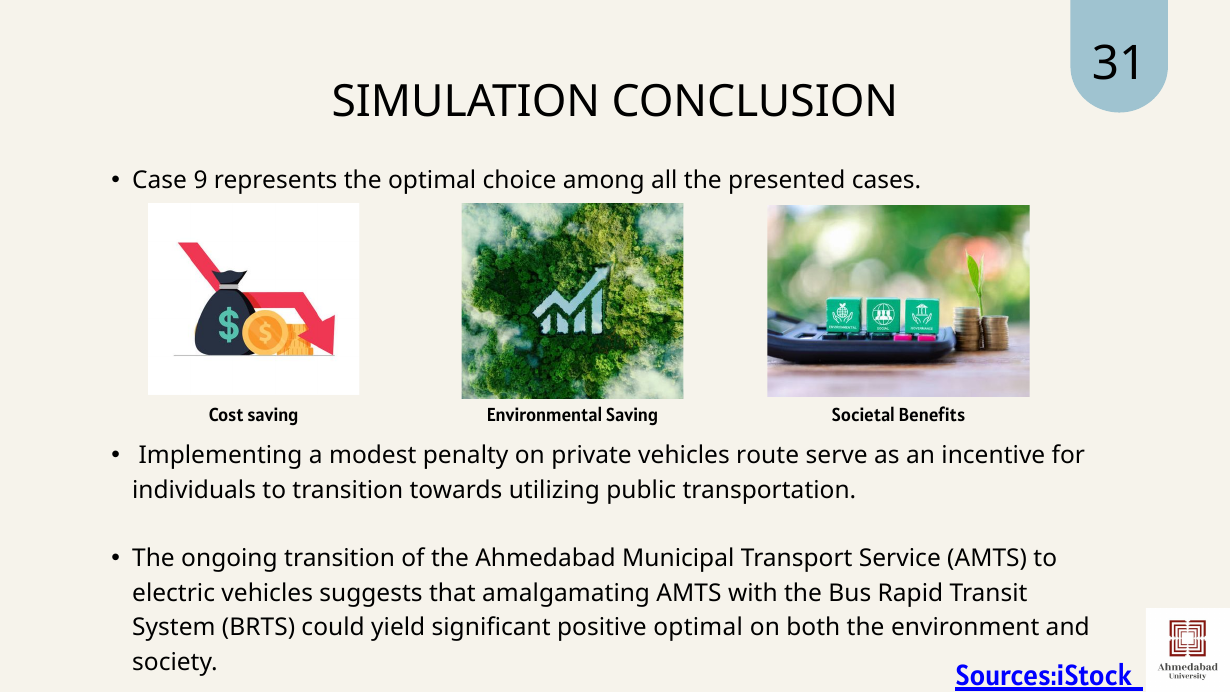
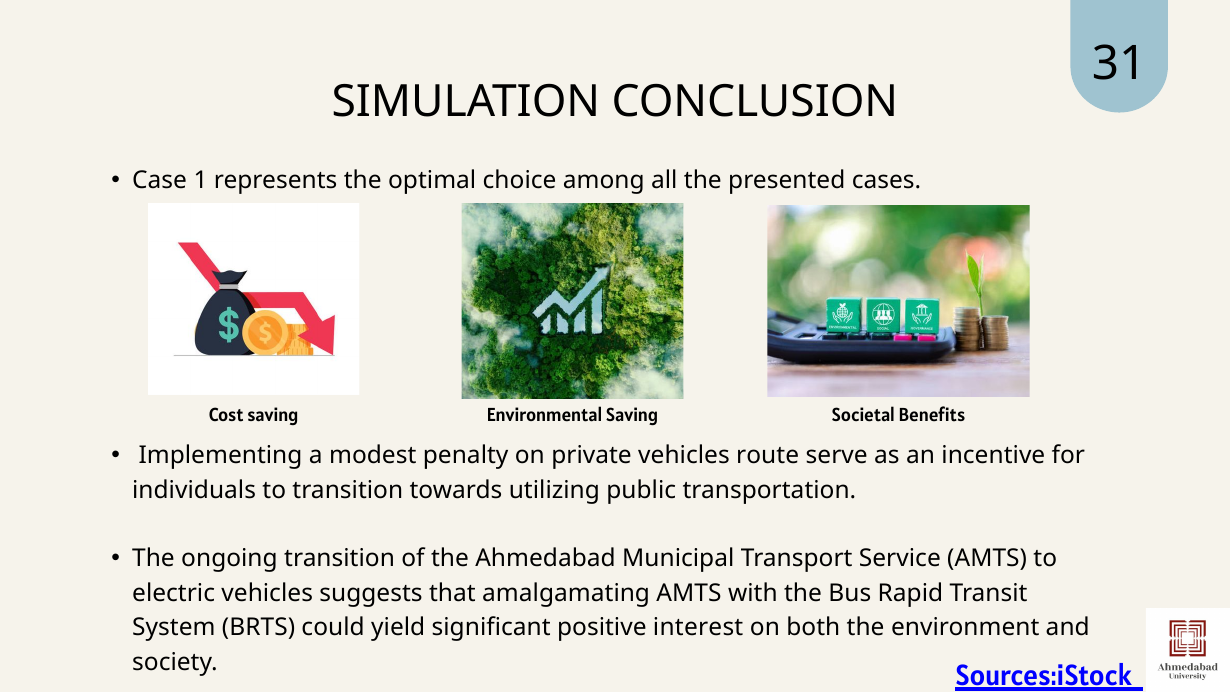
9: 9 -> 1
positive optimal: optimal -> interest
